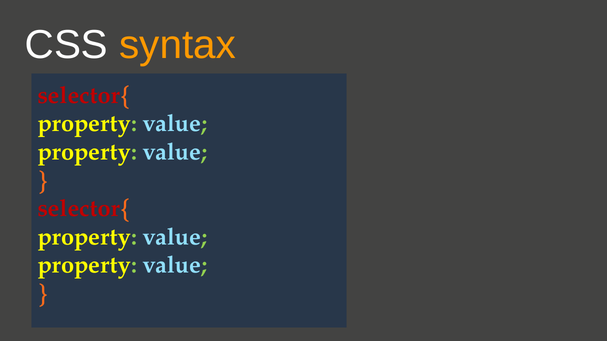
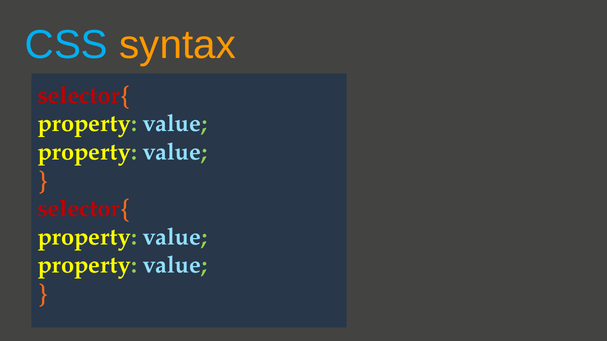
CSS colour: white -> light blue
